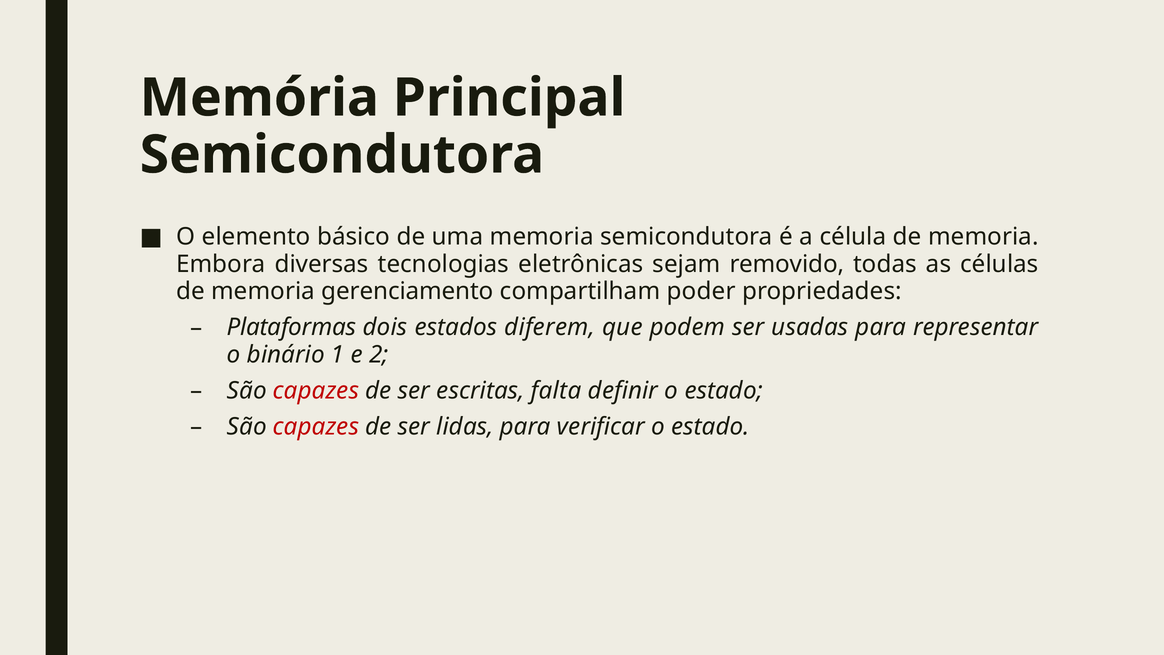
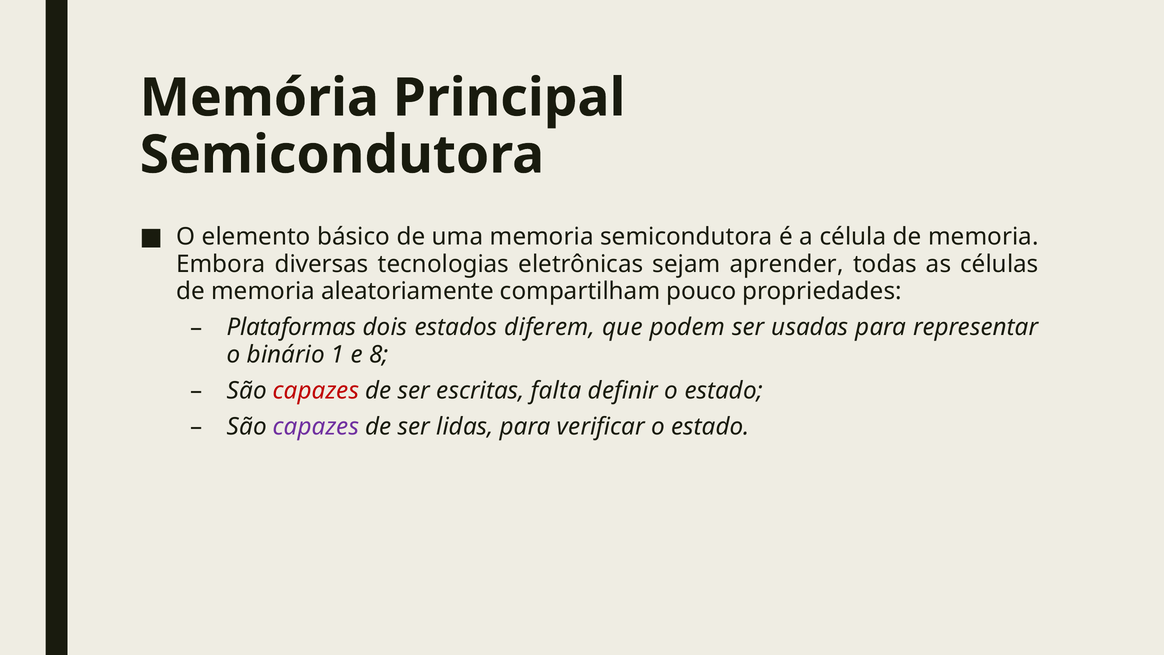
removido: removido -> aprender
gerenciamento: gerenciamento -> aleatoriamente
poder: poder -> pouco
2: 2 -> 8
capazes at (316, 426) colour: red -> purple
